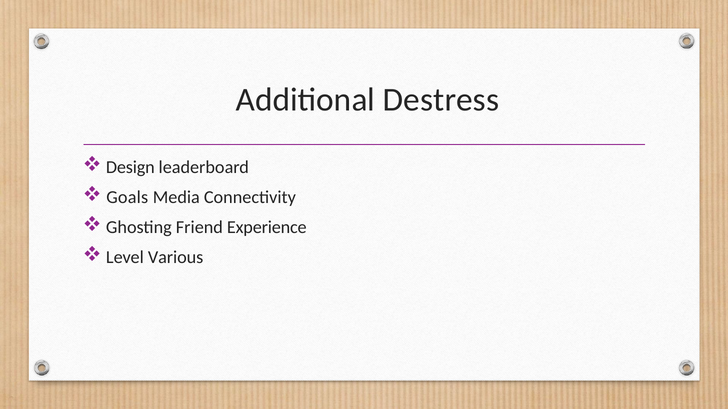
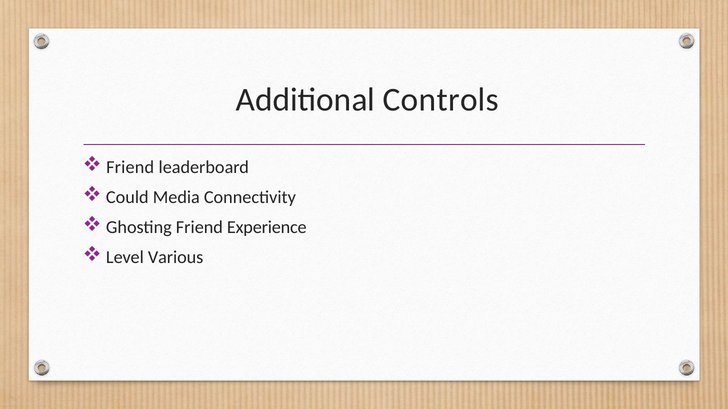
Destress: Destress -> Controls
Design at (130, 168): Design -> Friend
Goals: Goals -> Could
